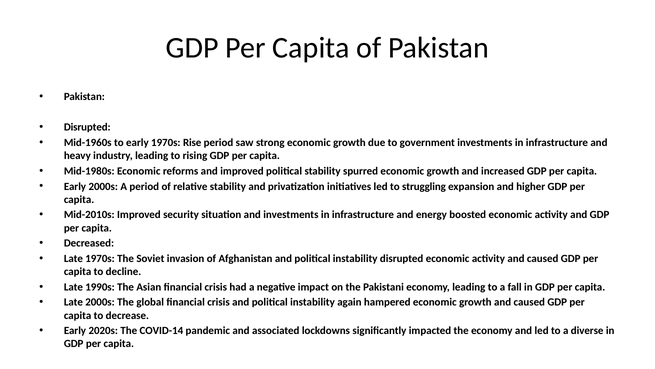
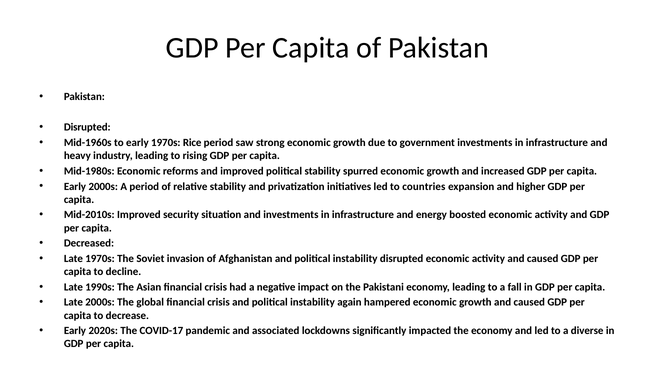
Rise: Rise -> Rice
struggling: struggling -> countries
COVID-14: COVID-14 -> COVID-17
